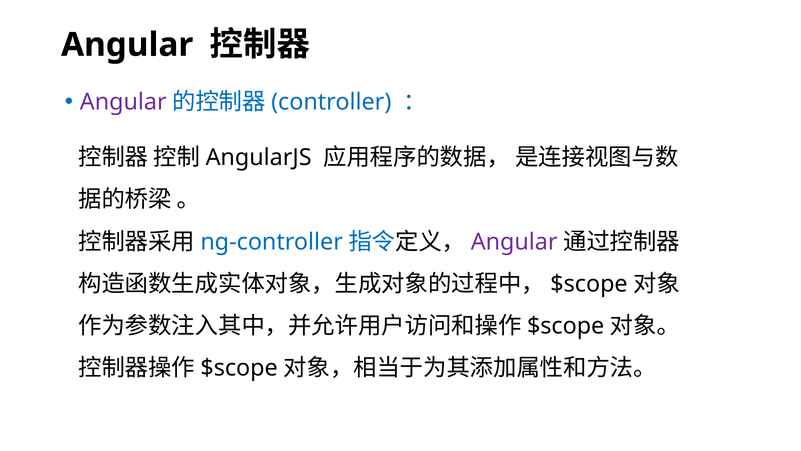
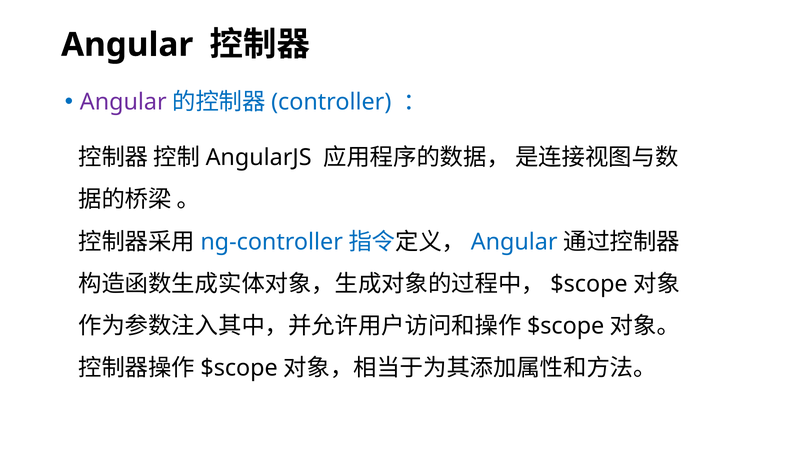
Angular at (514, 242) colour: purple -> blue
